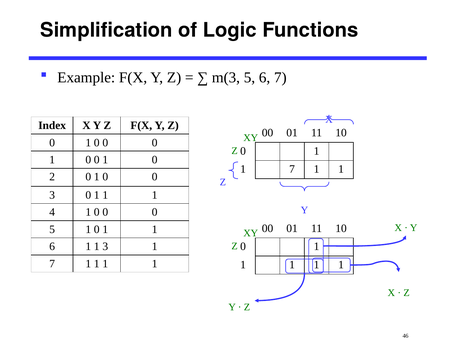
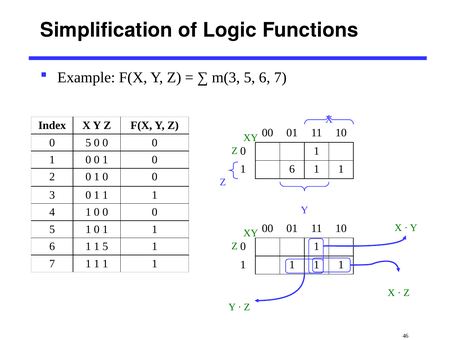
1 at (88, 143): 1 -> 5
7 at (292, 169): 7 -> 6
1 3: 3 -> 5
